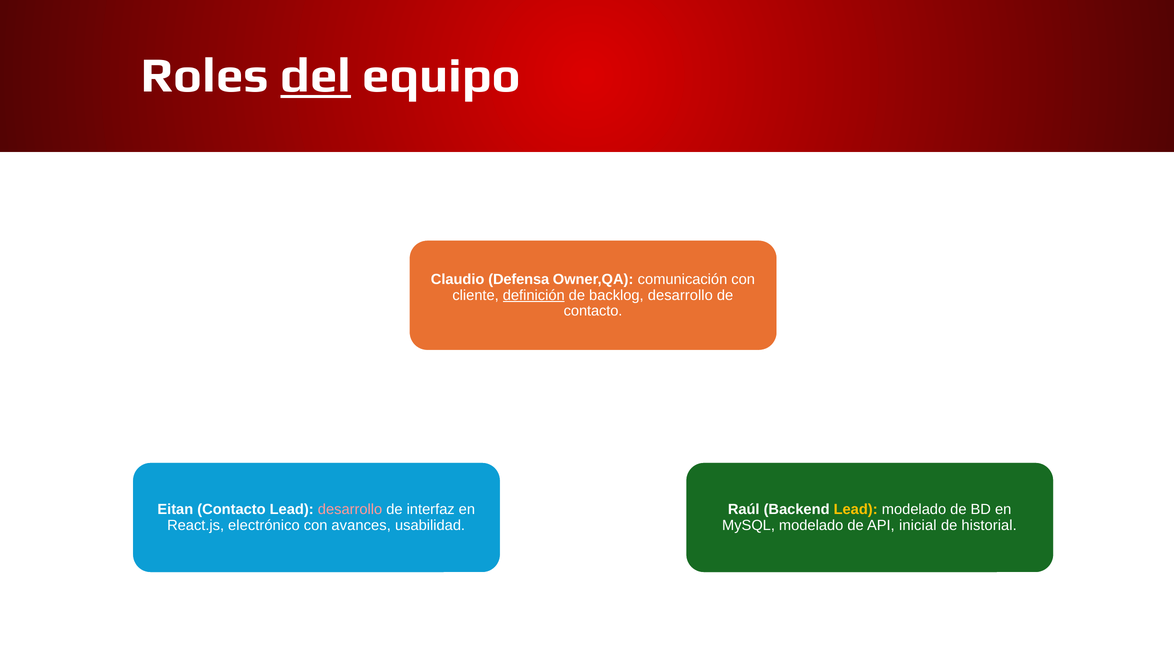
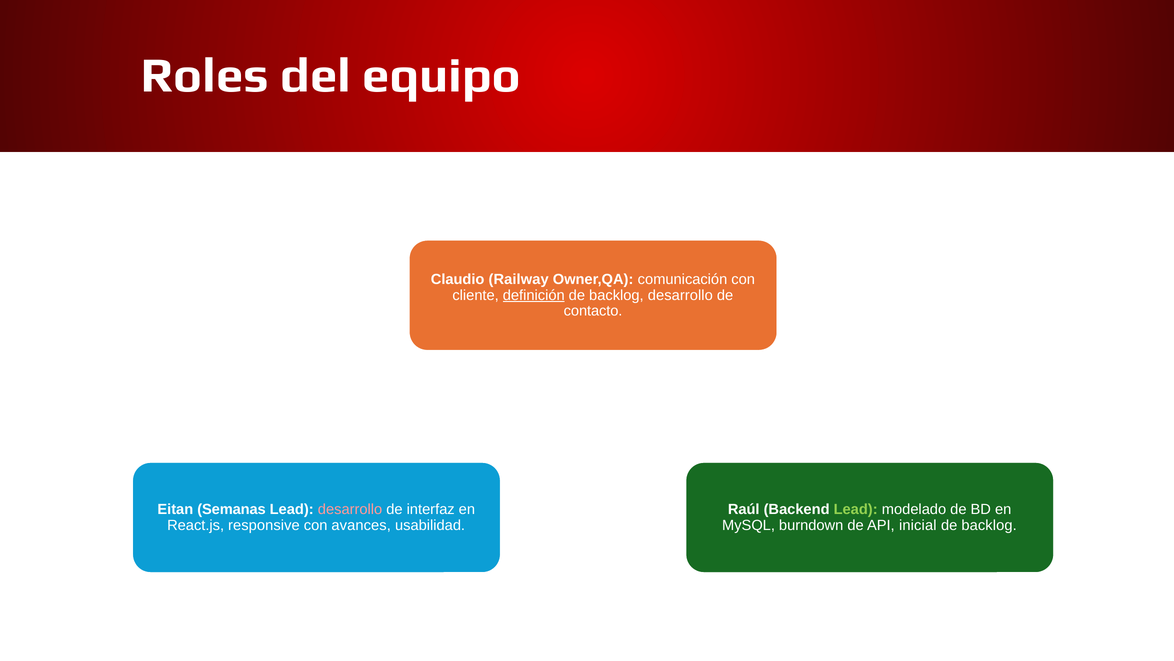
del underline: present -> none
Defensa: Defensa -> Railway
Eitan Contacto: Contacto -> Semanas
Lead at (856, 509) colour: yellow -> light green
electrónico: electrónico -> responsive
MySQL modelado: modelado -> burndown
historial at (989, 525): historial -> backlog
